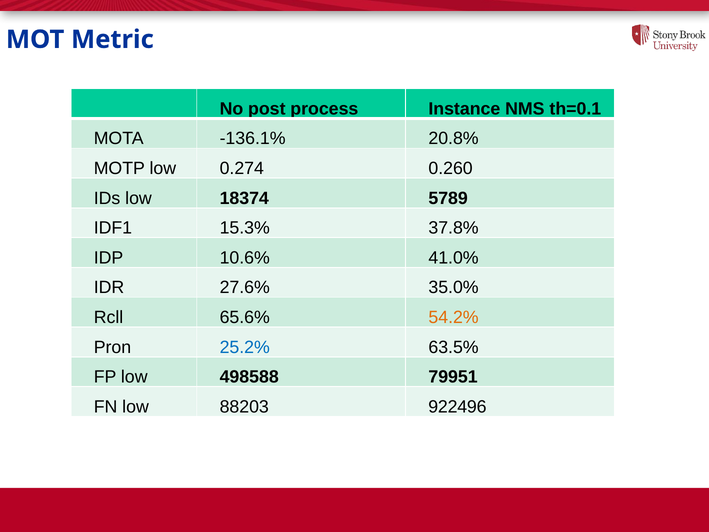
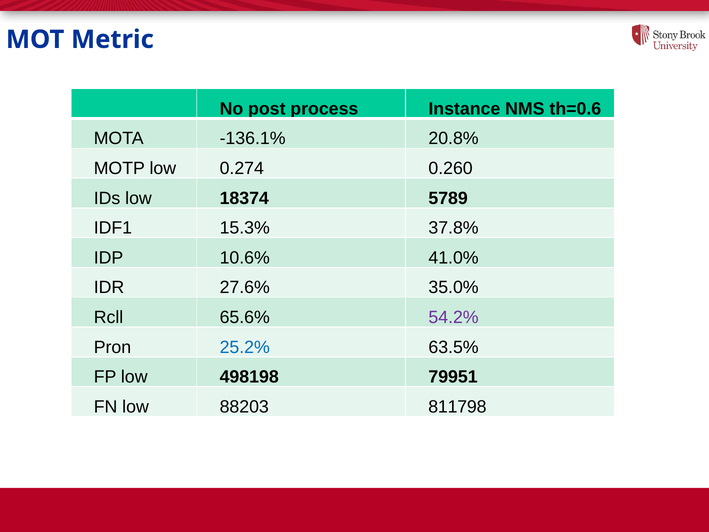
th=0.1: th=0.1 -> th=0.6
54.2% colour: orange -> purple
498588: 498588 -> 498198
922496: 922496 -> 811798
